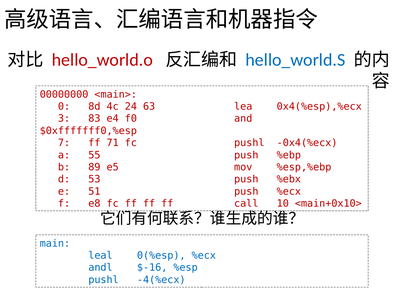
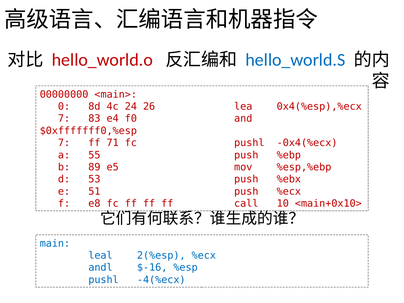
63: 63 -> 26
3 at (64, 119): 3 -> 7
0(%esp: 0(%esp -> 2(%esp
